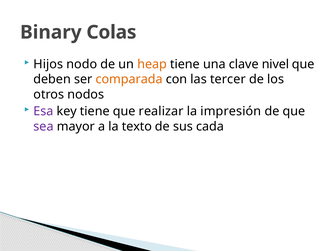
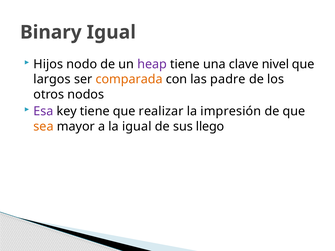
Binary Colas: Colas -> Igual
heap colour: orange -> purple
deben: deben -> largos
tercer: tercer -> padre
sea colour: purple -> orange
la texto: texto -> igual
cada: cada -> llego
